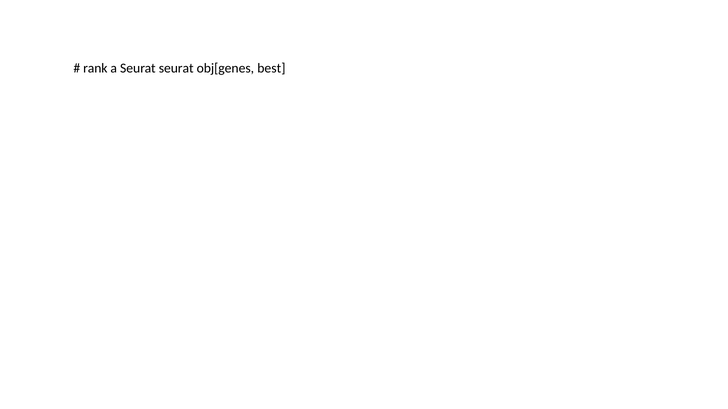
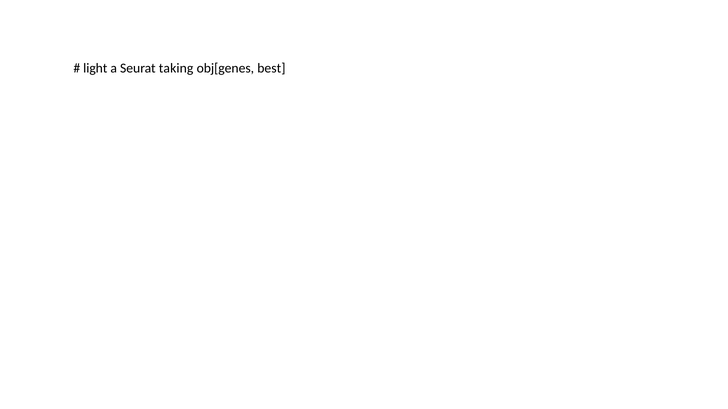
rank: rank -> light
Seurat seurat: seurat -> taking
